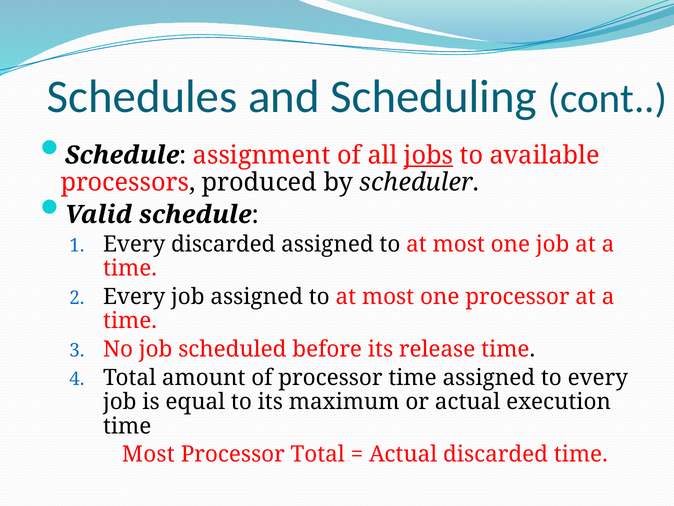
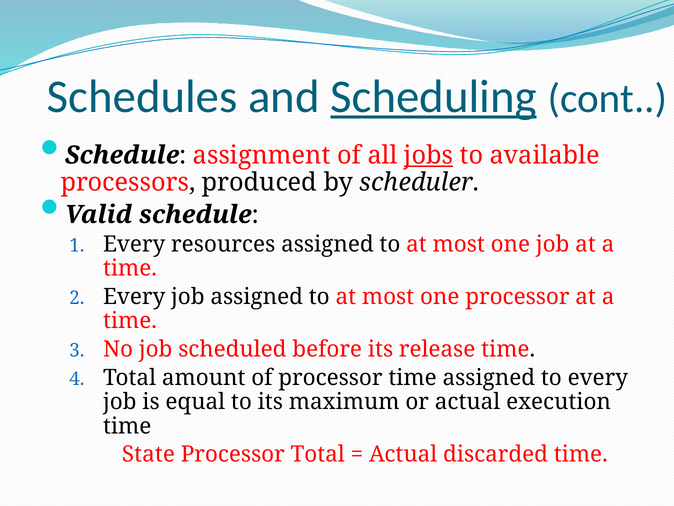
Scheduling underline: none -> present
Every discarded: discarded -> resources
Most at (148, 454): Most -> State
